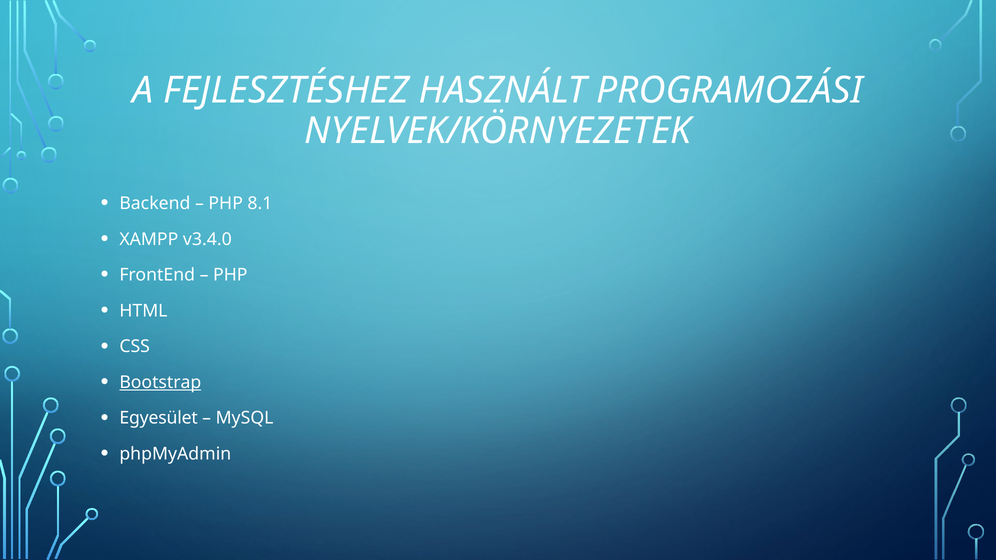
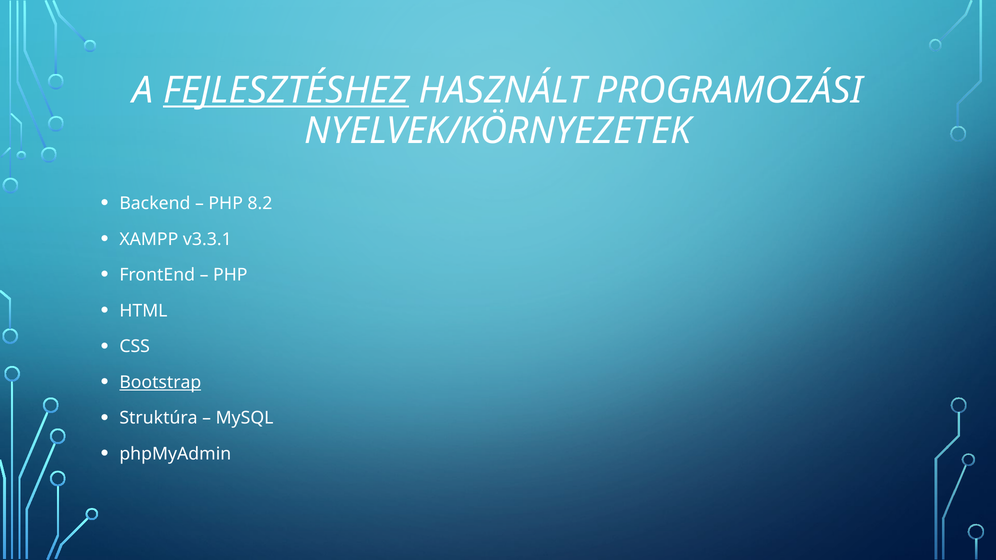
FEJLESZTÉSHEZ underline: none -> present
8.1: 8.1 -> 8.2
v3.4.0: v3.4.0 -> v3.3.1
Egyesület: Egyesület -> Struktúra
